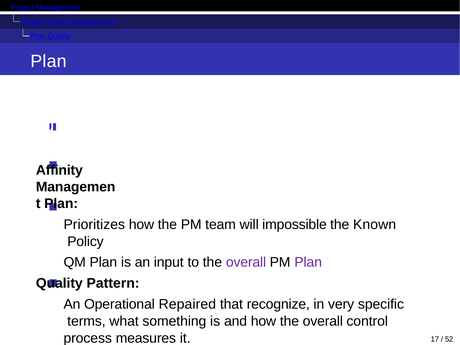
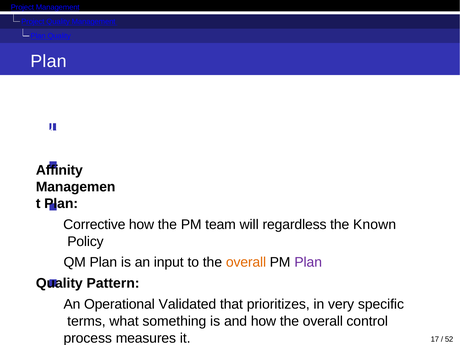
Prioritizes: Prioritizes -> Corrective
impossible: impossible -> regardless
overall at (246, 263) colour: purple -> orange
Repaired: Repaired -> Validated
recognize: recognize -> prioritizes
